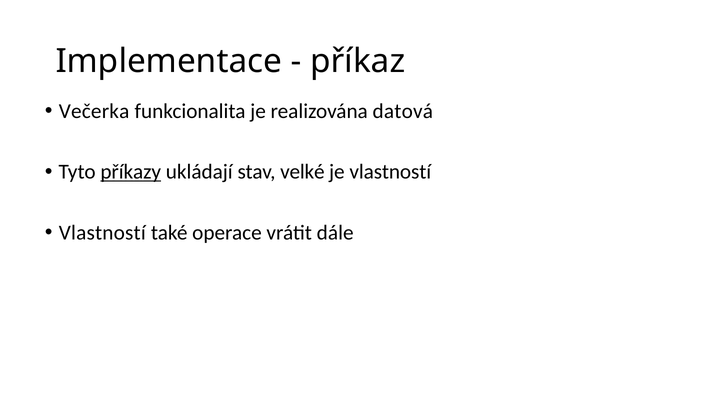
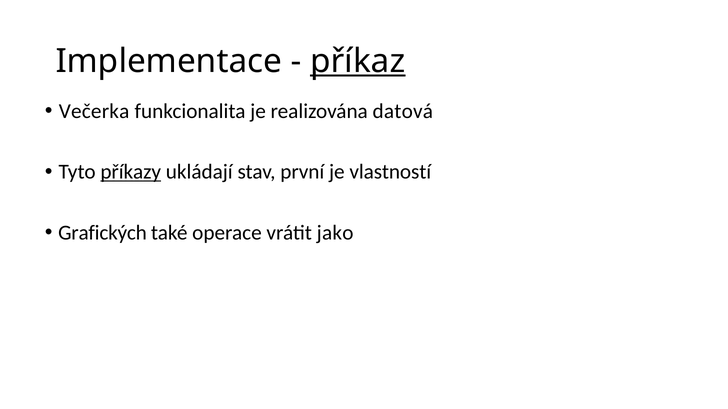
příkaz underline: none -> present
velké: velké -> první
Vlastností at (102, 233): Vlastností -> Grafických
dále: dále -> jako
